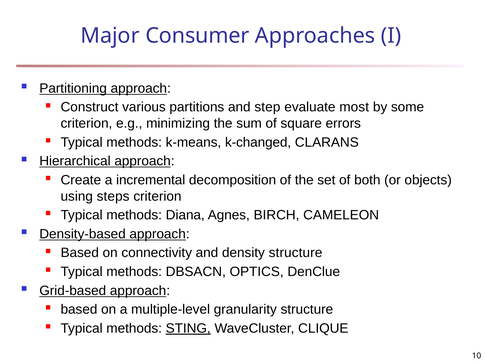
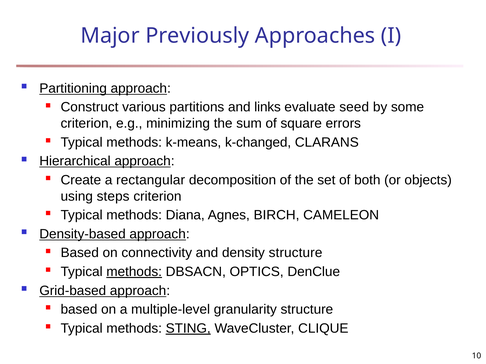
Consumer: Consumer -> Previously
step: step -> links
most: most -> seed
incremental: incremental -> rectangular
methods at (134, 272) underline: none -> present
